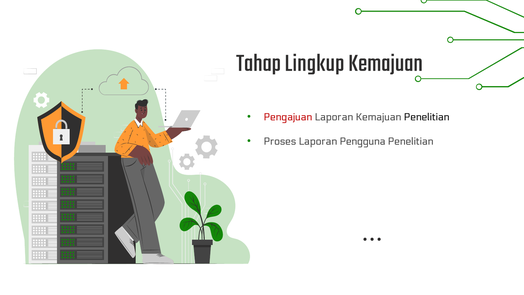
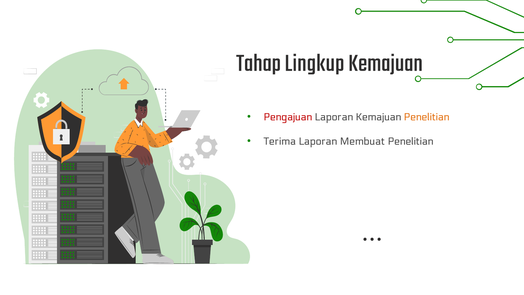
Penelitian at (427, 117) colour: black -> orange
Proses: Proses -> Terima
Pengguna: Pengguna -> Membuat
